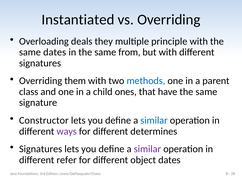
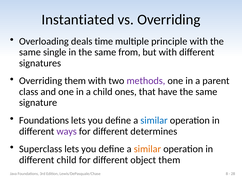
they: they -> time
same dates: dates -> single
methods colour: blue -> purple
Constructor at (44, 120): Constructor -> Foundations
Signatures at (41, 149): Signatures -> Superclass
similar at (147, 149) colour: purple -> orange
different refer: refer -> child
object dates: dates -> them
